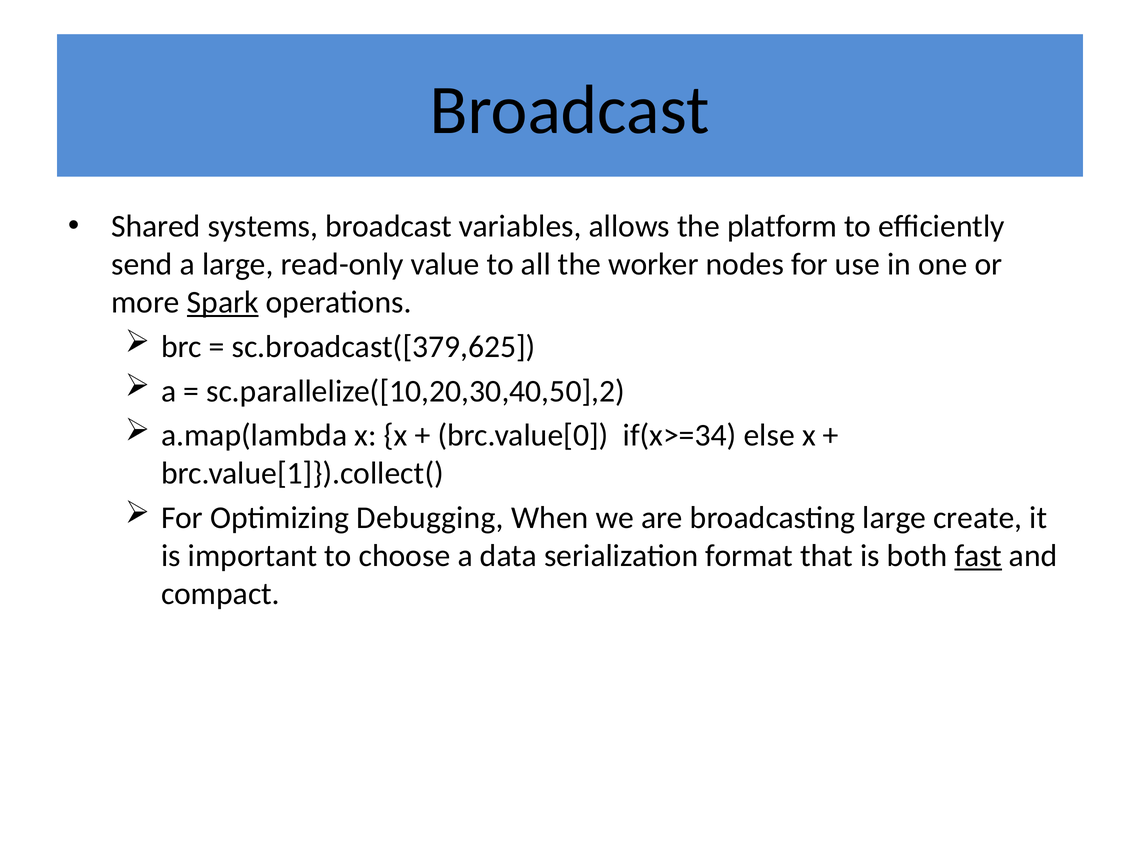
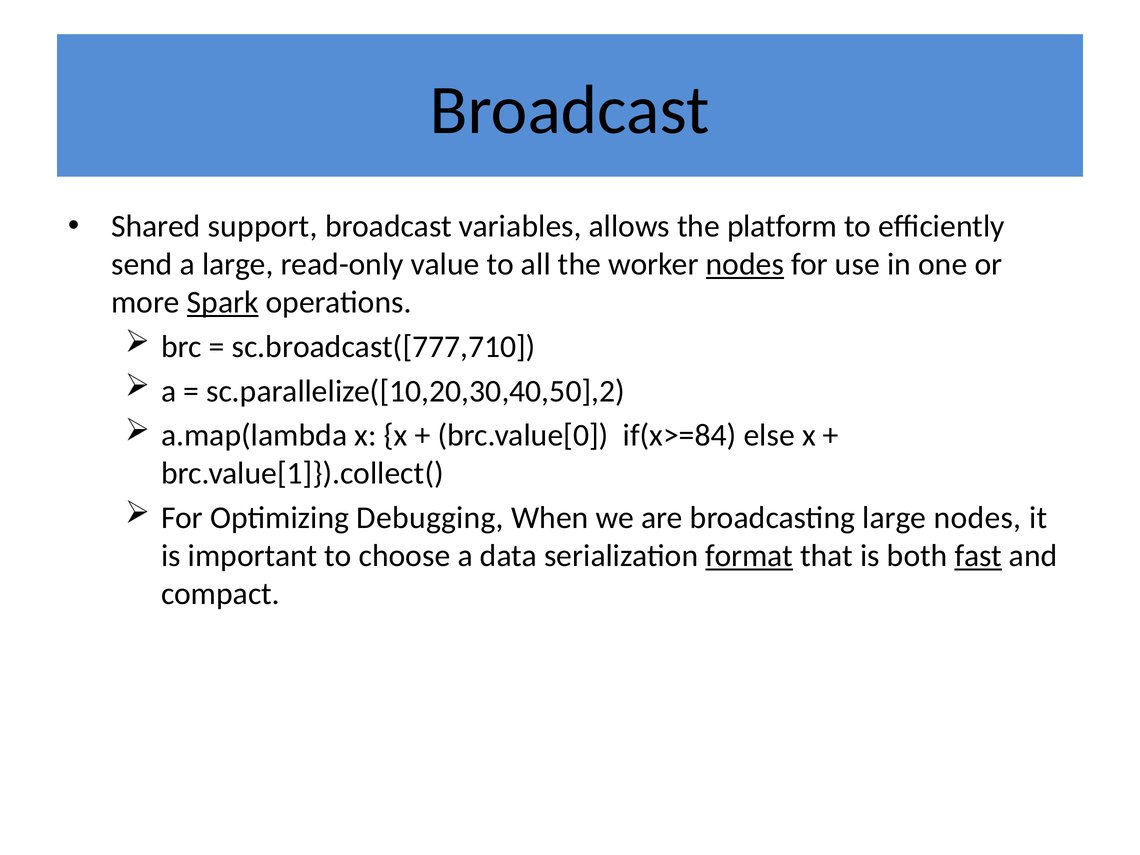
systems: systems -> support
nodes at (745, 264) underline: none -> present
sc.broadcast([379,625: sc.broadcast([379,625 -> sc.broadcast([777,710
if(x>=34: if(x>=34 -> if(x>=84
large create: create -> nodes
format underline: none -> present
